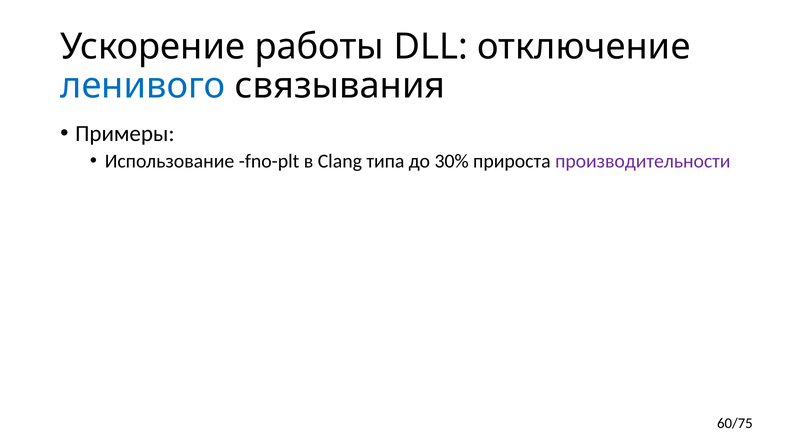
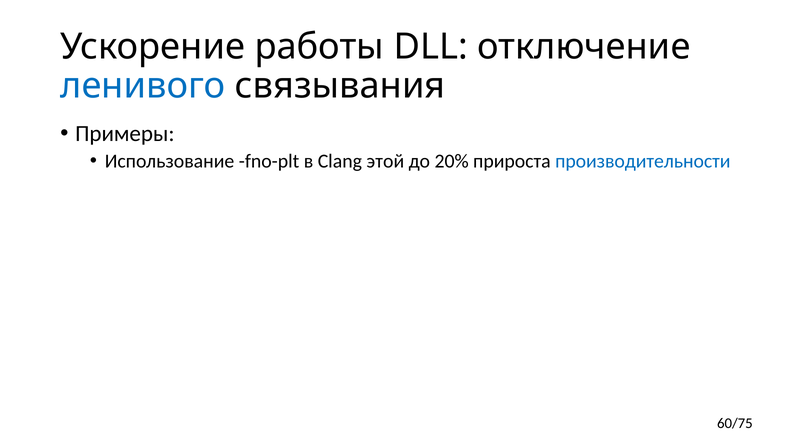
типа: типа -> этой
30%: 30% -> 20%
производительности colour: purple -> blue
